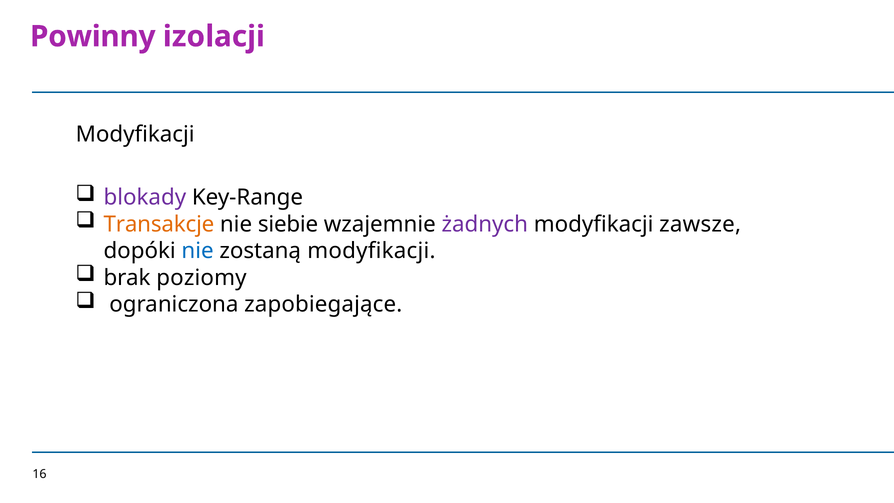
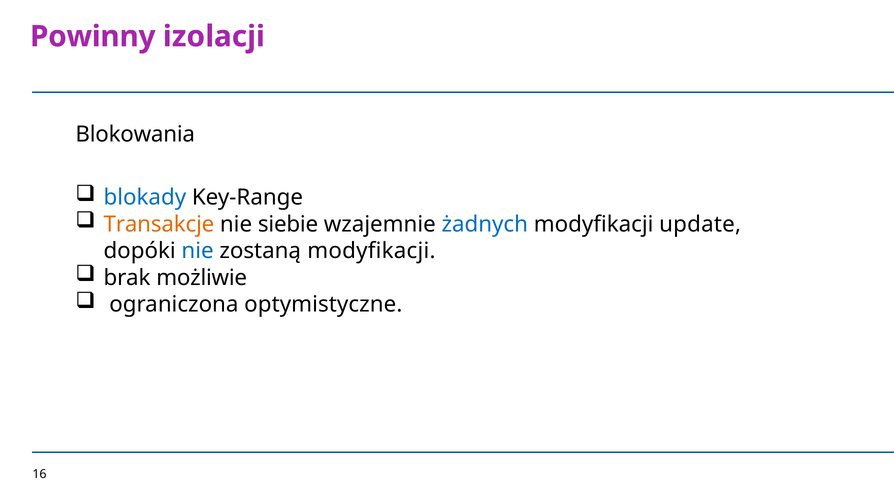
Modyfikacji at (135, 134): Modyfikacji -> Blokowania
blokady colour: purple -> blue
żadnych colour: purple -> blue
zawsze: zawsze -> update
poziomy: poziomy -> możliwie
zapobiegające: zapobiegające -> optymistyczne
